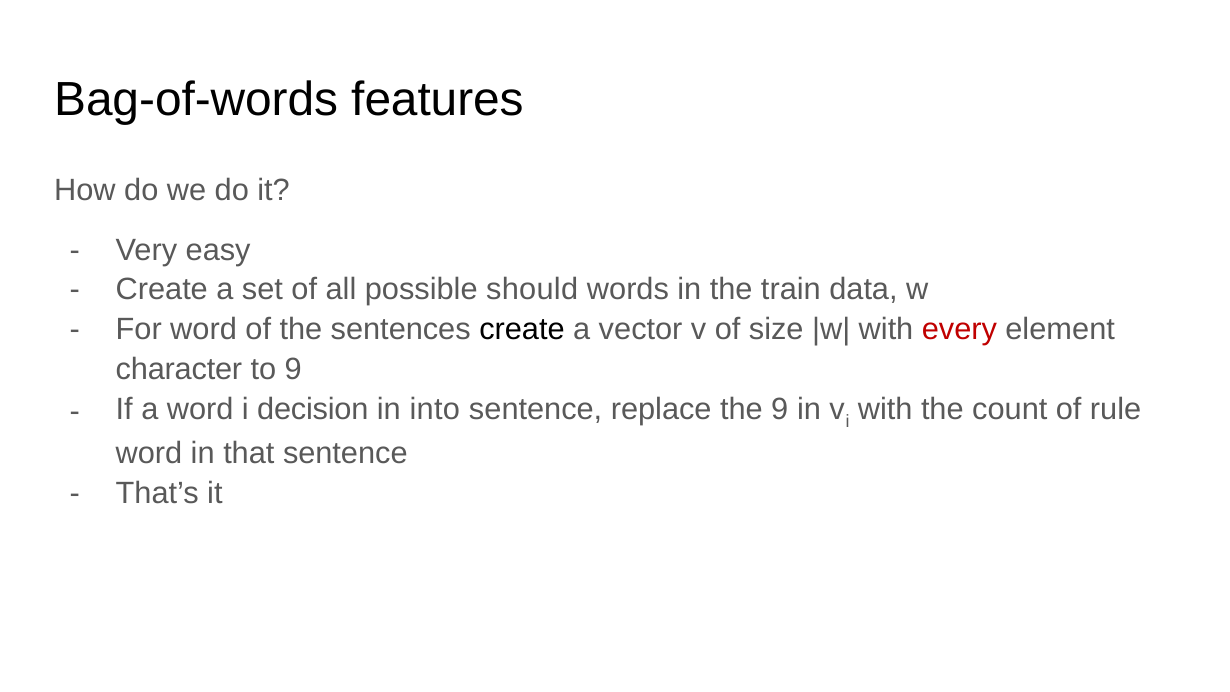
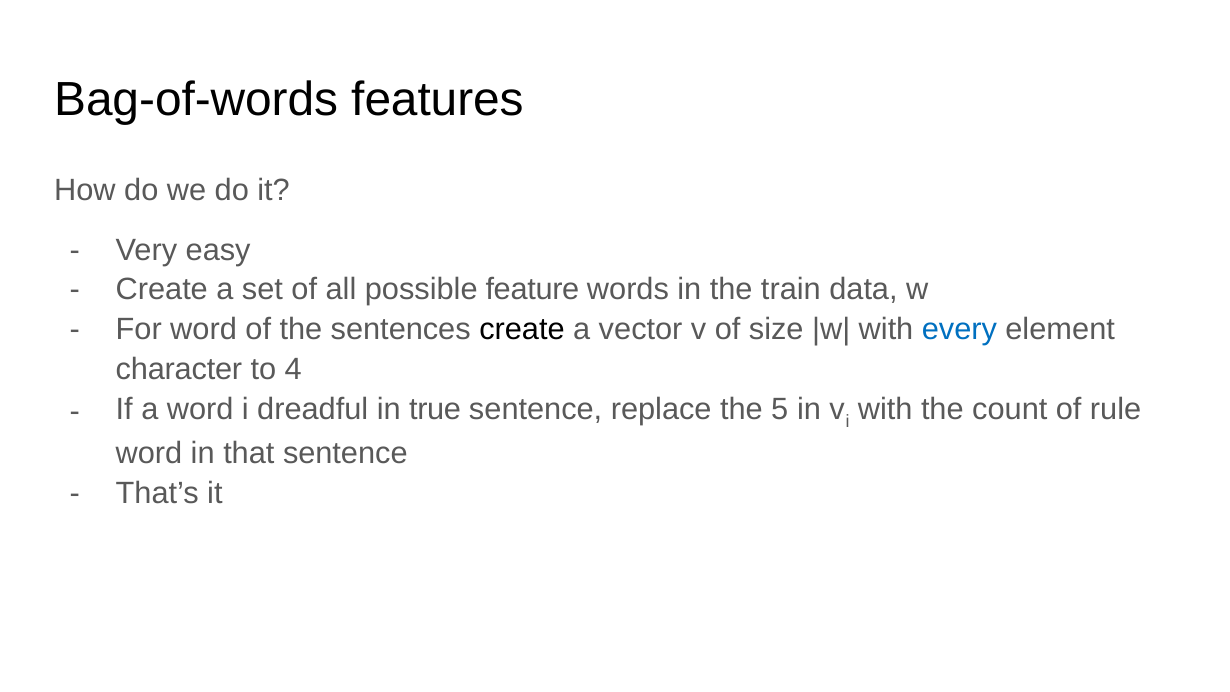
should: should -> feature
every colour: red -> blue
to 9: 9 -> 4
decision: decision -> dreadful
into: into -> true
the 9: 9 -> 5
